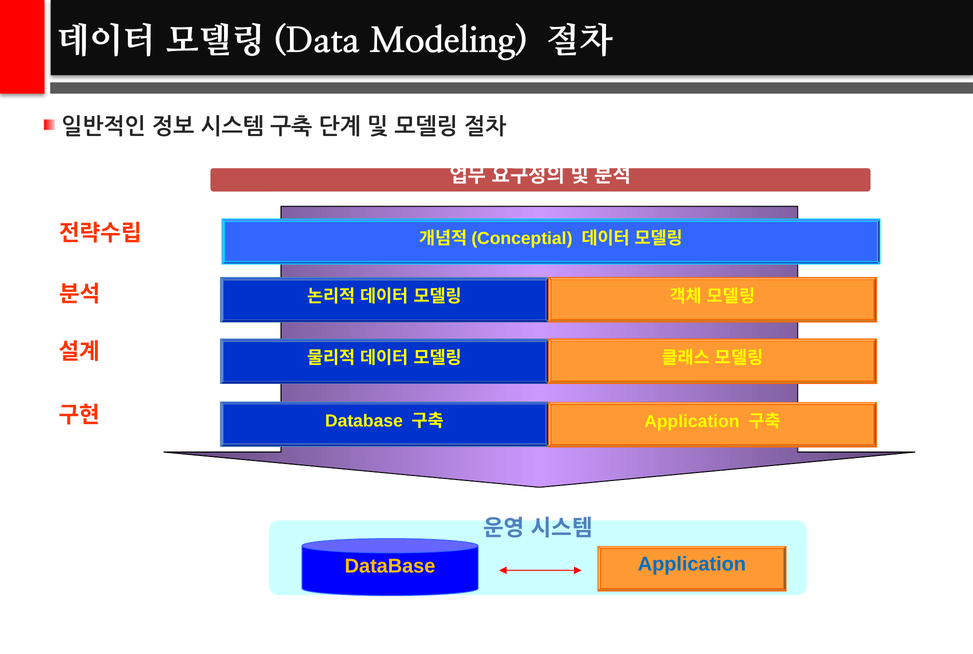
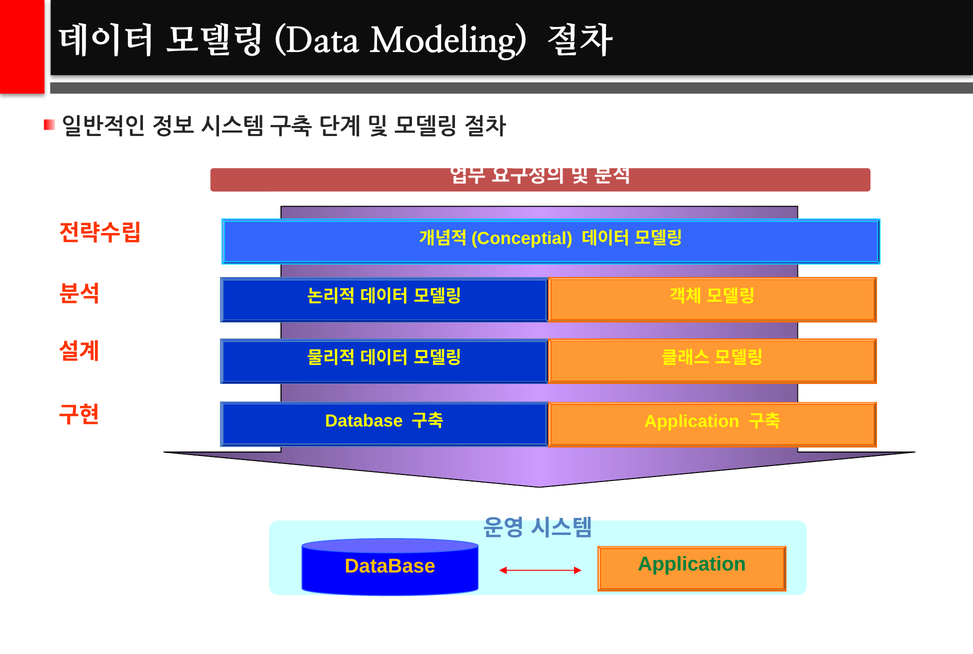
Application at (692, 565) colour: blue -> green
